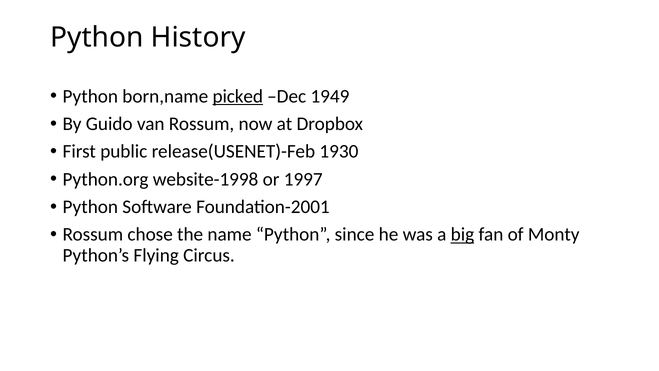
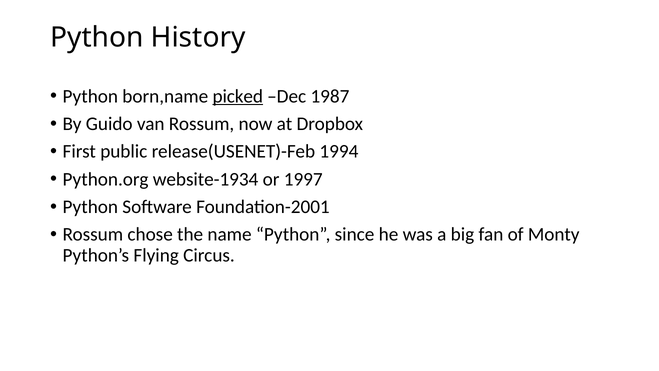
1949: 1949 -> 1987
1930: 1930 -> 1994
website-1998: website-1998 -> website-1934
big underline: present -> none
